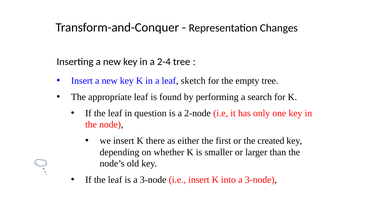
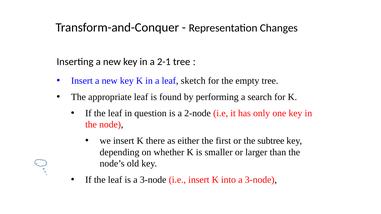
2-4: 2-4 -> 2-1
created: created -> subtree
